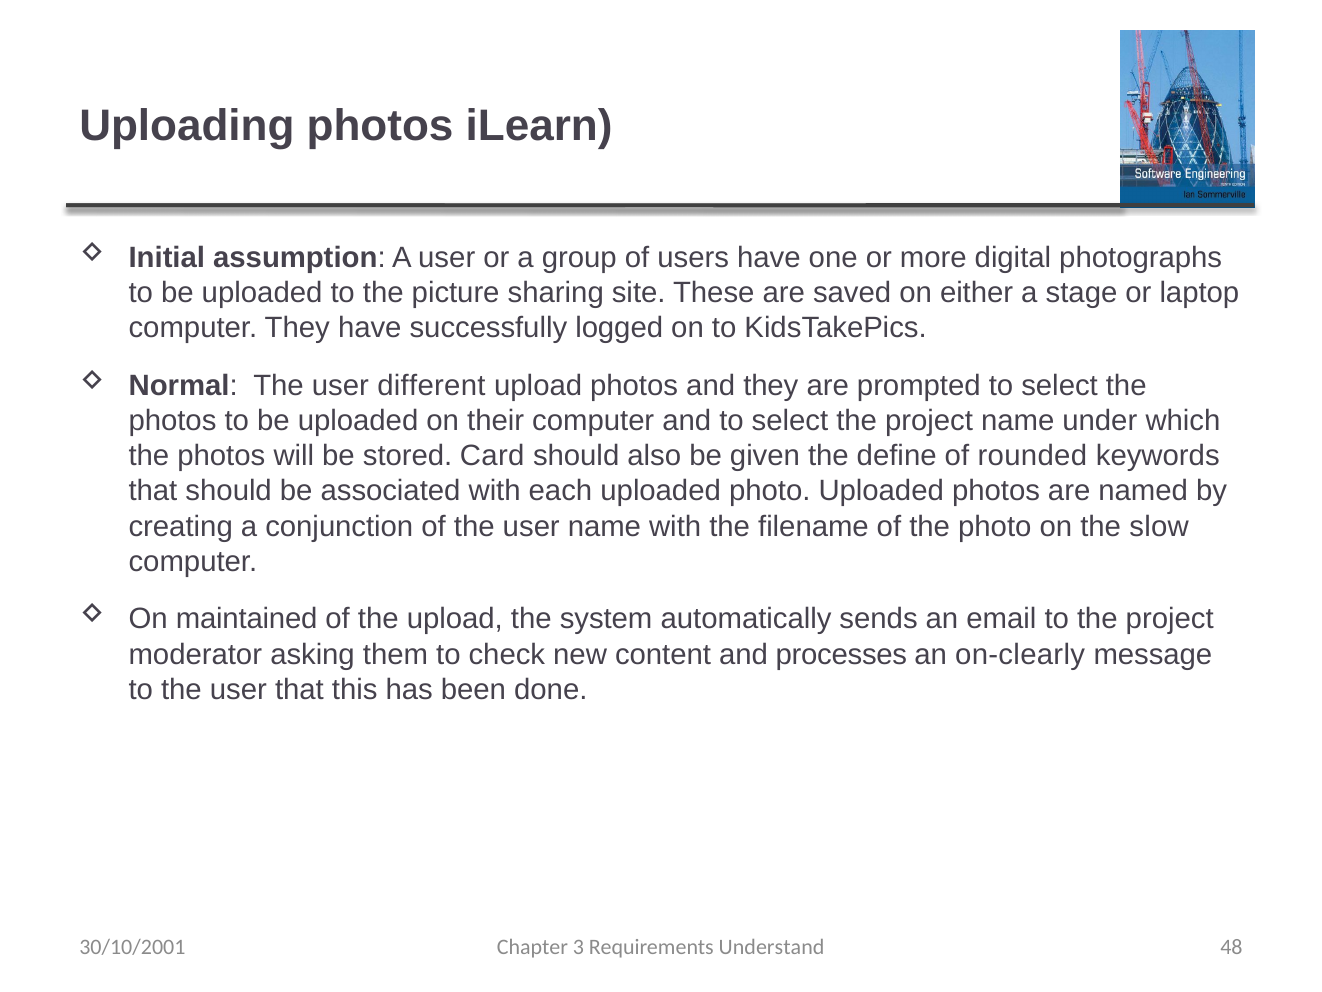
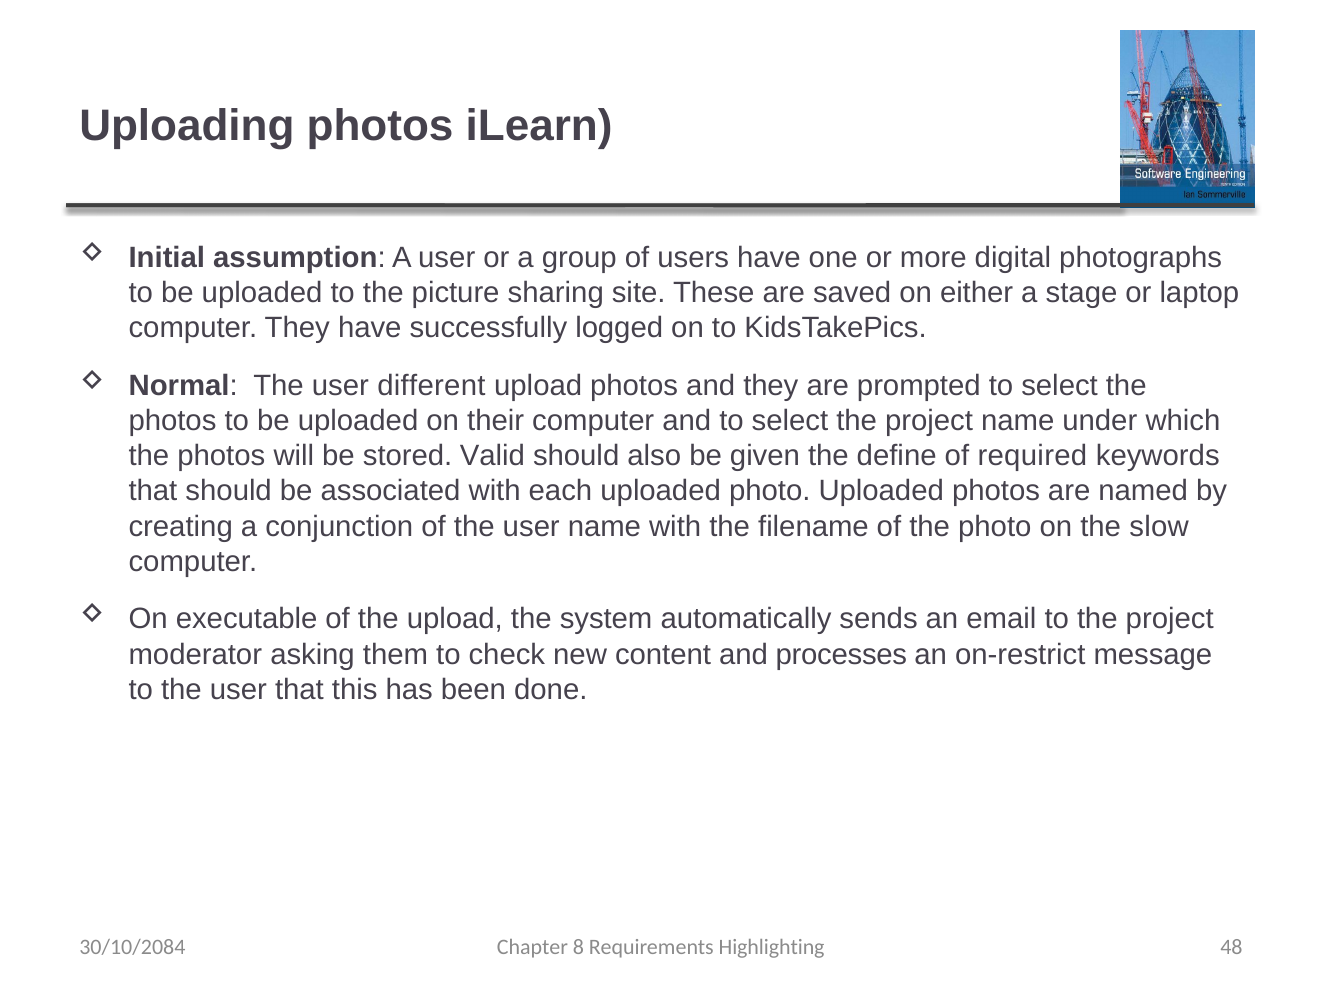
Card: Card -> Valid
rounded: rounded -> required
maintained: maintained -> executable
on-clearly: on-clearly -> on-restrict
30/10/2001: 30/10/2001 -> 30/10/2084
3: 3 -> 8
Understand: Understand -> Highlighting
